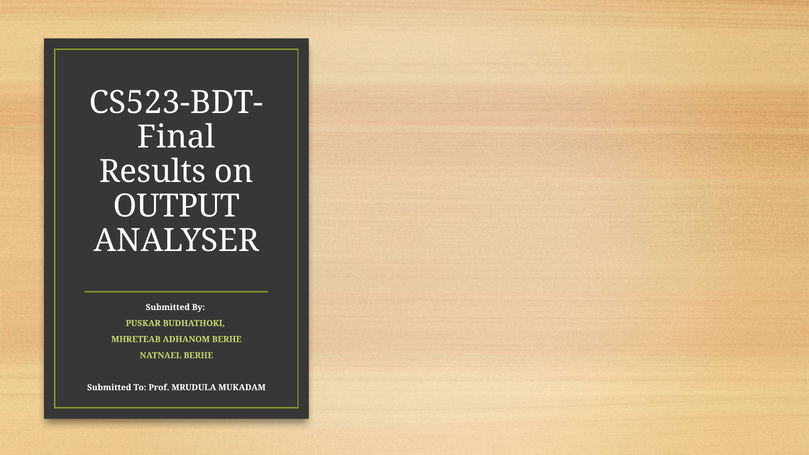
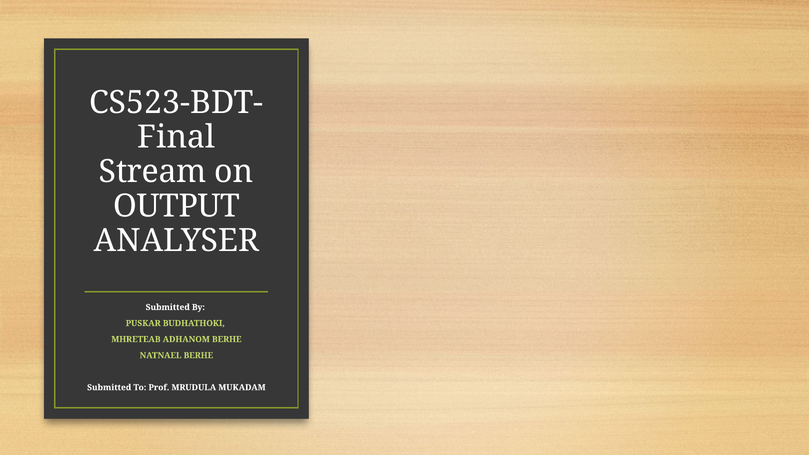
Results: Results -> Stream
